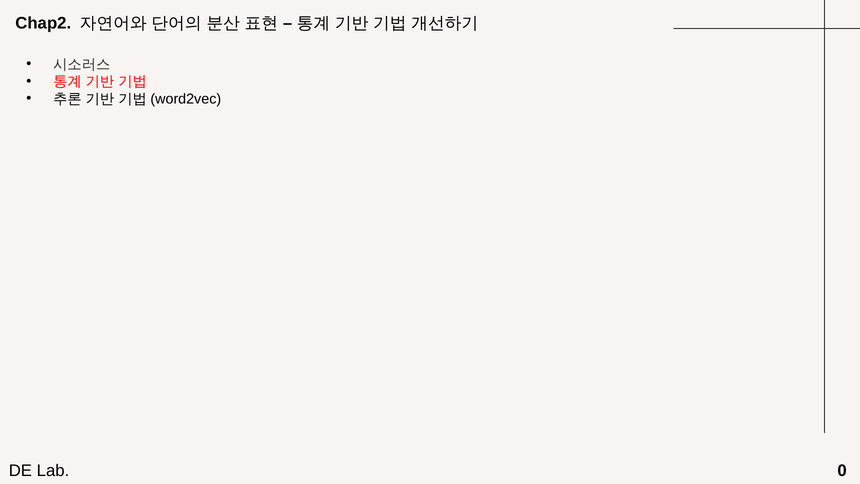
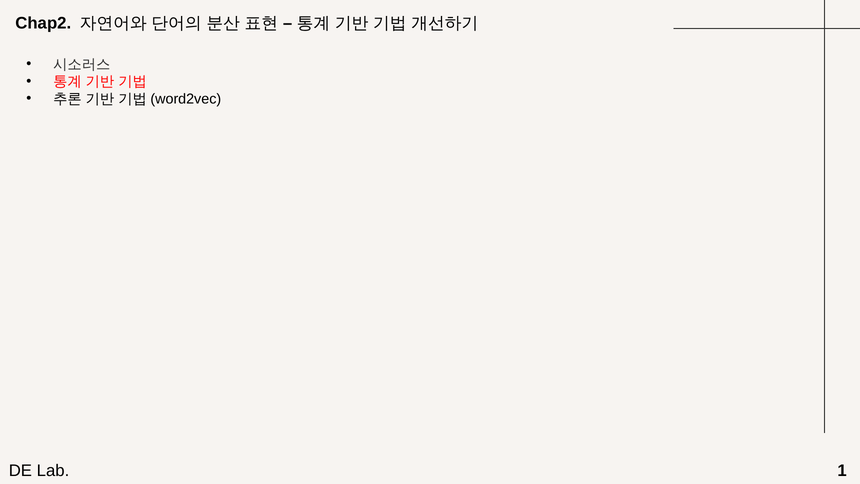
0: 0 -> 1
